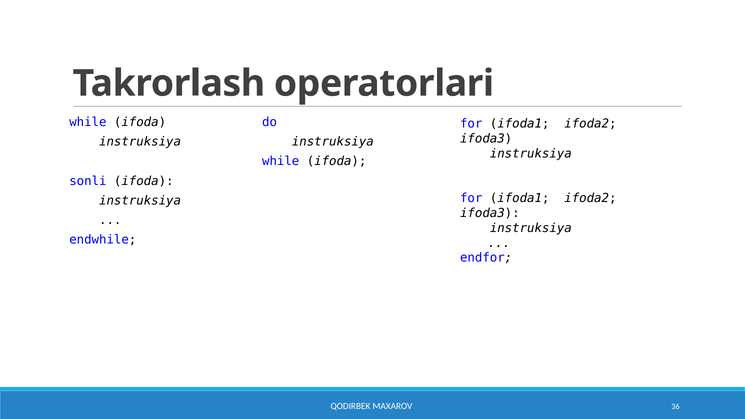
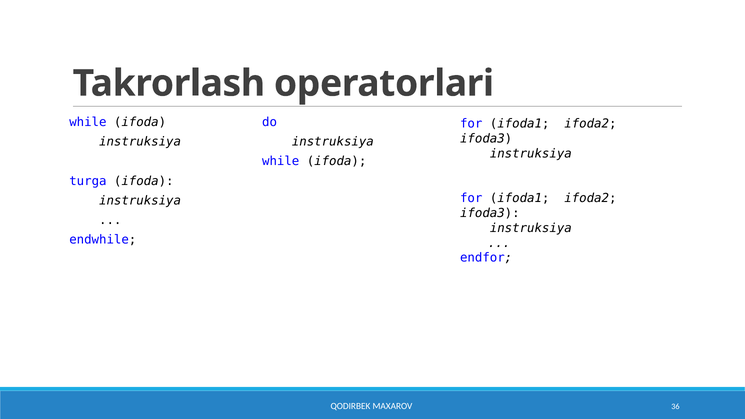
sonli: sonli -> turga
